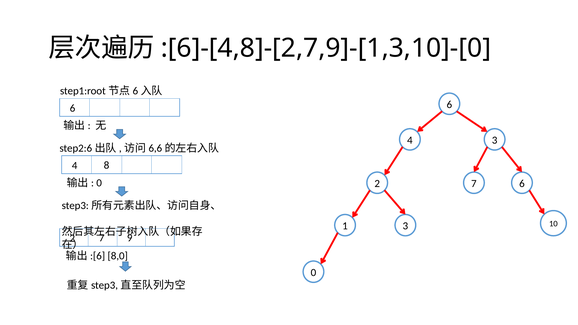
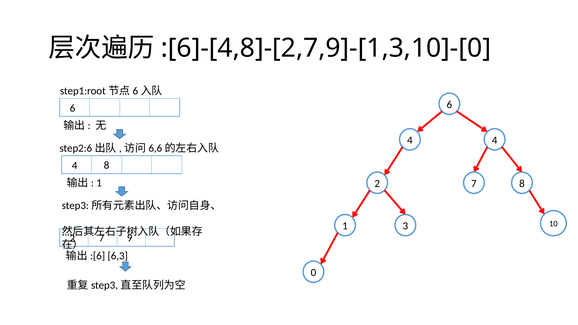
4 3: 3 -> 4
0 at (99, 183): 0 -> 1
7 6: 6 -> 8
8,0: 8,0 -> 6,3
